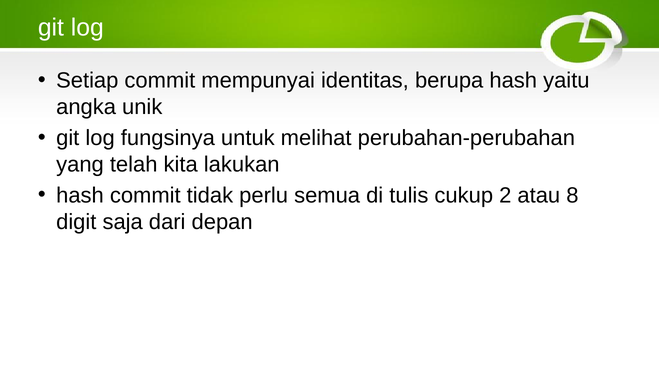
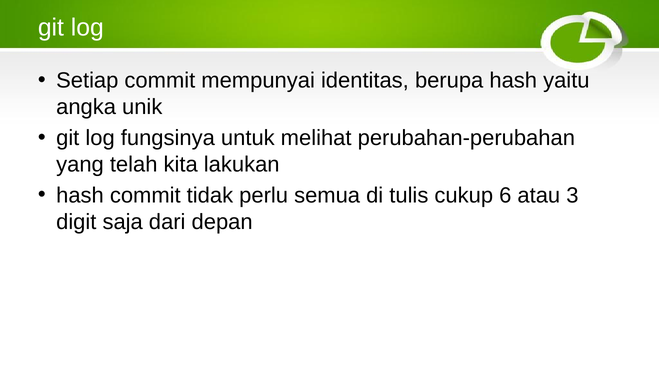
2: 2 -> 6
8: 8 -> 3
